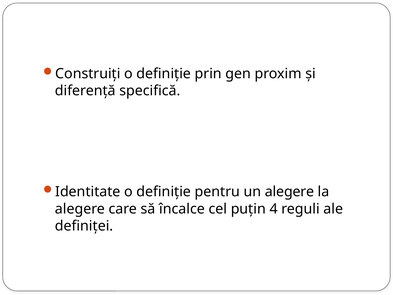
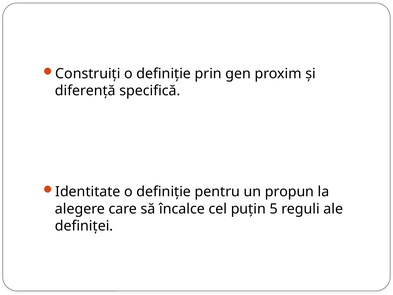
un alegere: alegere -> propun
4: 4 -> 5
